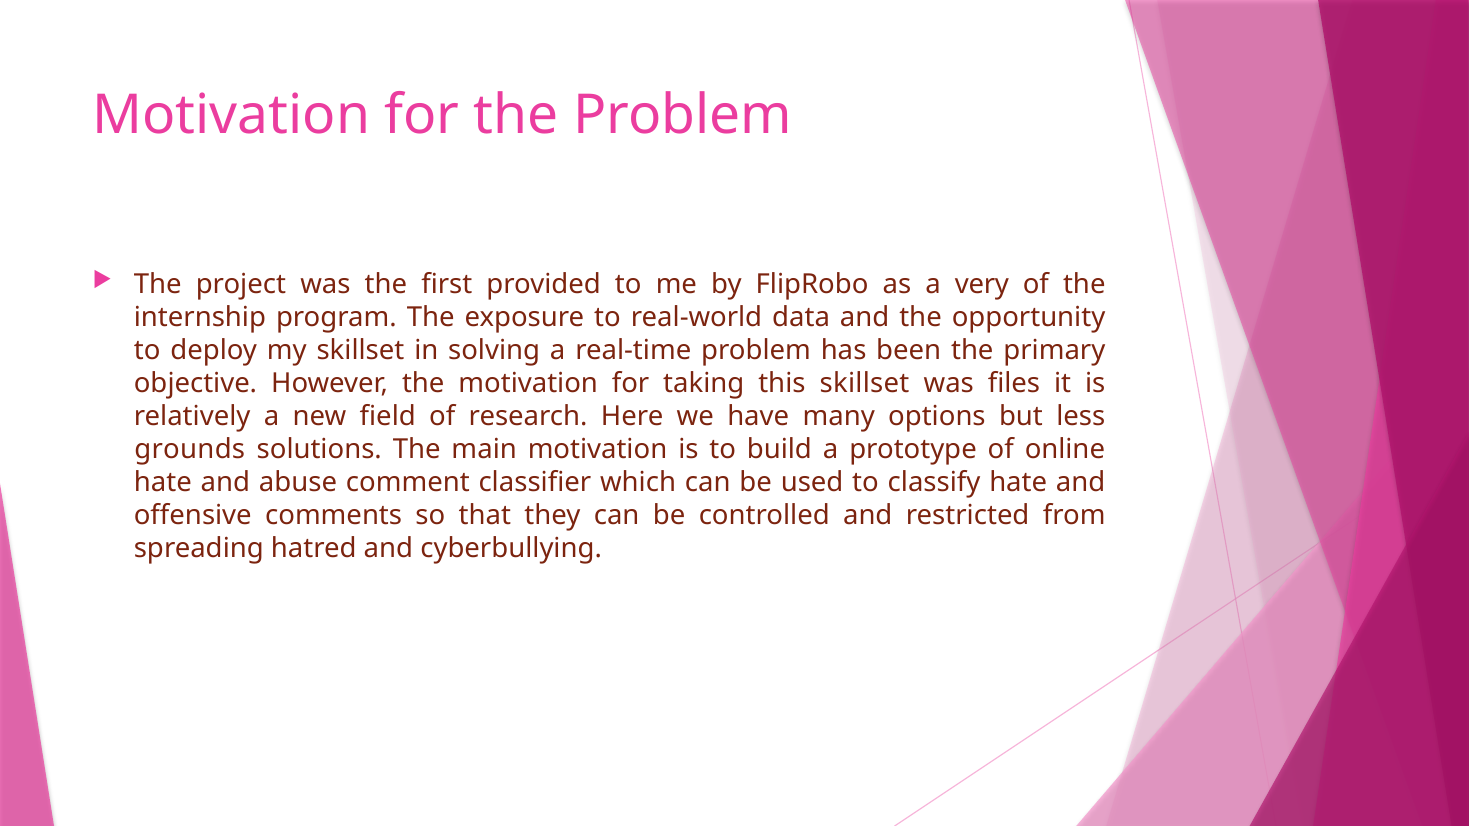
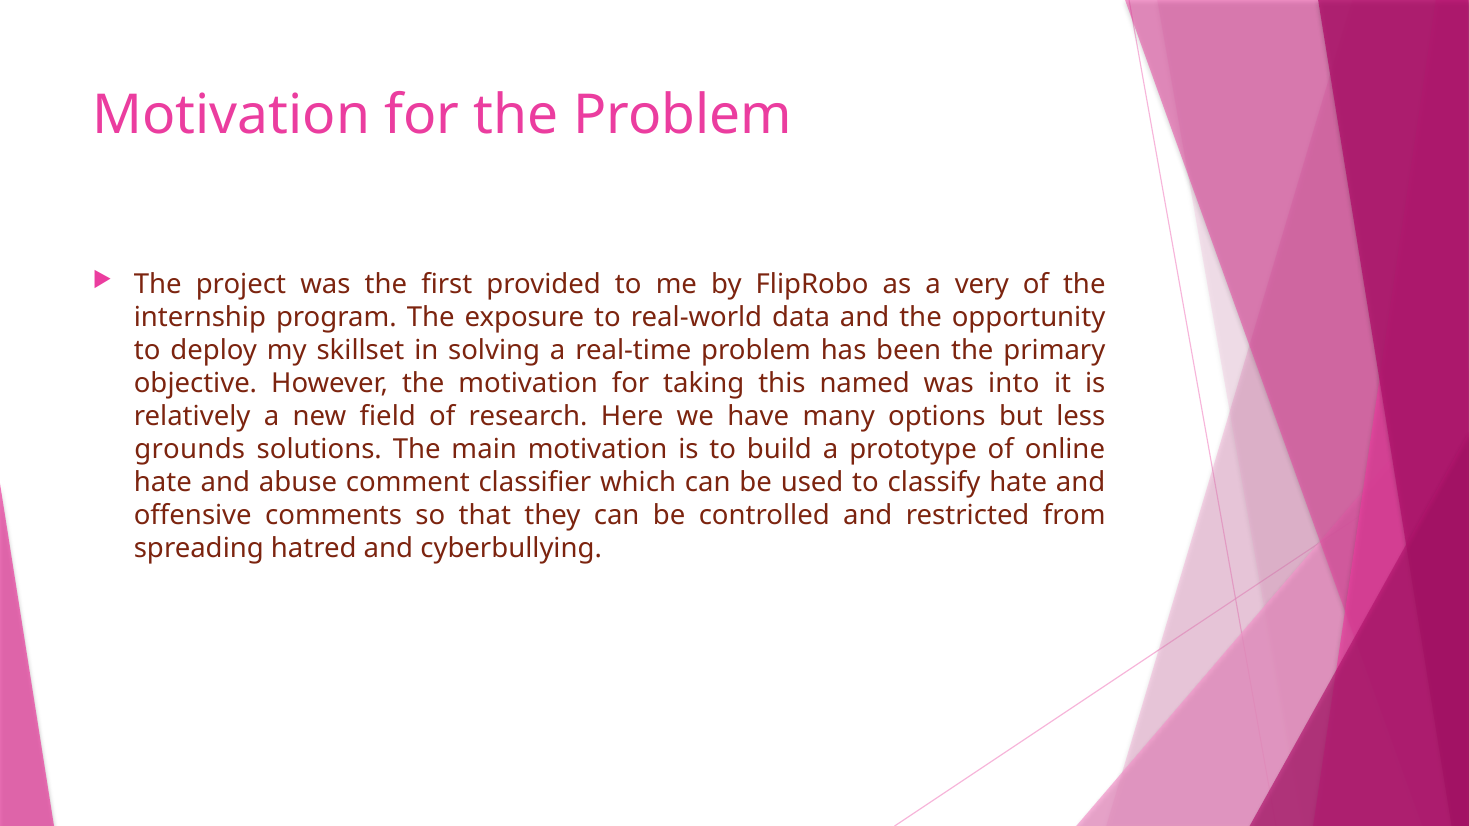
this skillset: skillset -> named
files: files -> into
